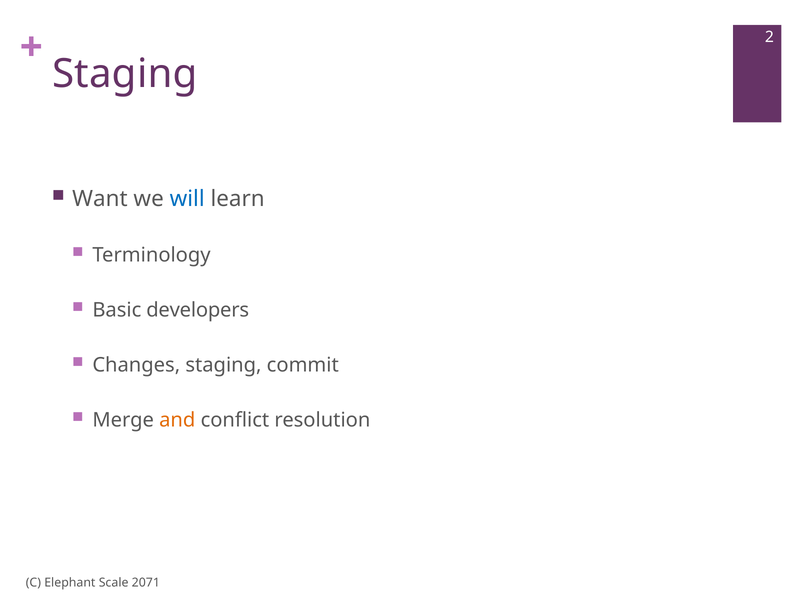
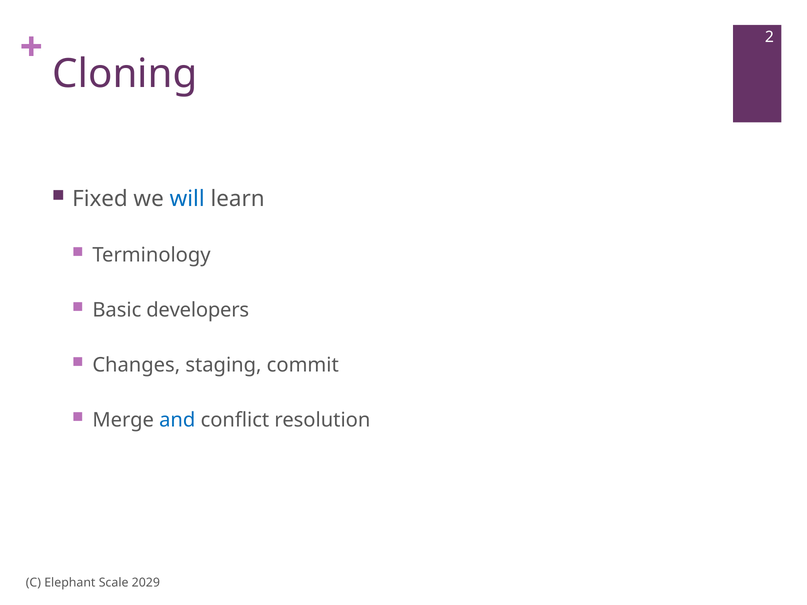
Staging at (125, 74): Staging -> Cloning
Want: Want -> Fixed
and colour: orange -> blue
2071: 2071 -> 2029
